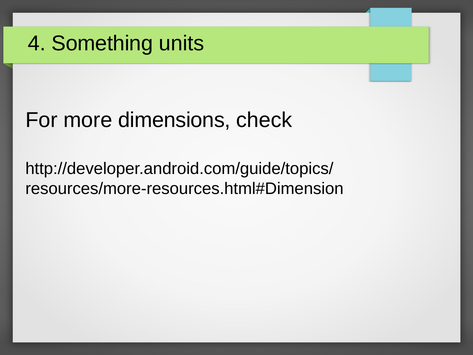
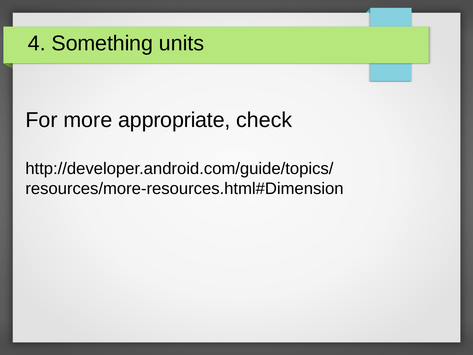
dimensions: dimensions -> appropriate
